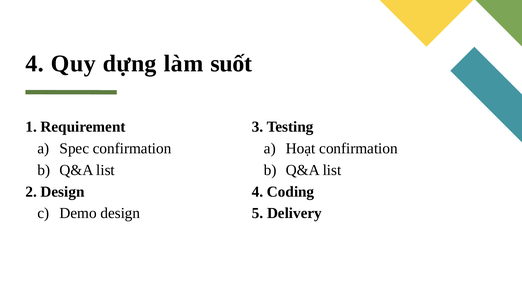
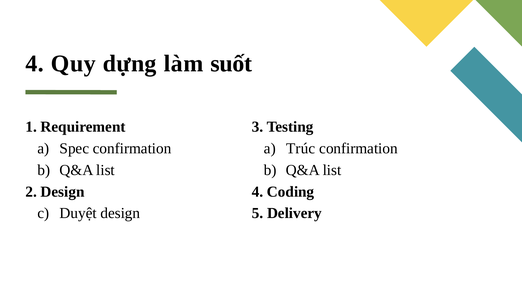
Hoạt: Hoạt -> Trúc
Demo: Demo -> Duyệt
